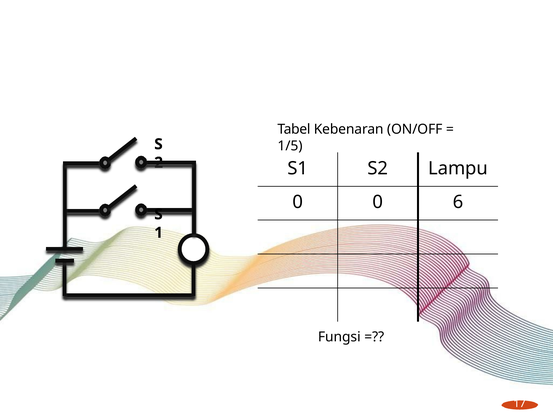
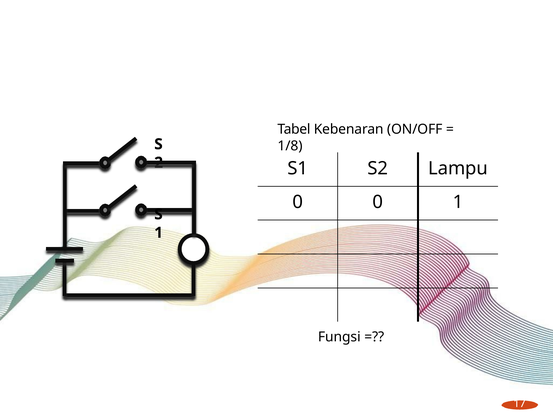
1/5: 1/5 -> 1/8
0 6: 6 -> 1
